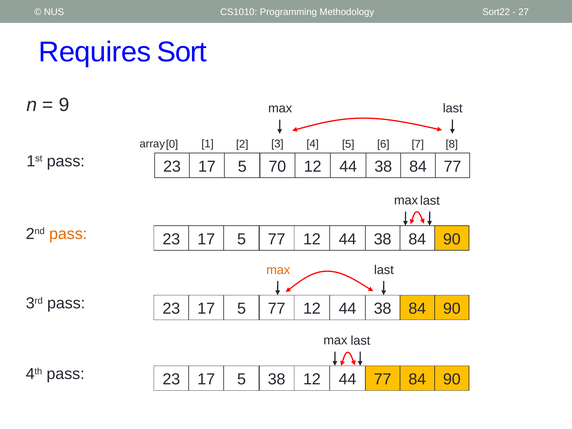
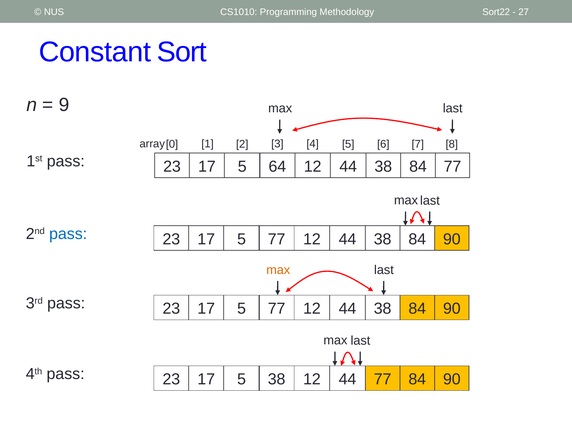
Requires: Requires -> Constant
70: 70 -> 64
pass at (68, 234) colour: orange -> blue
